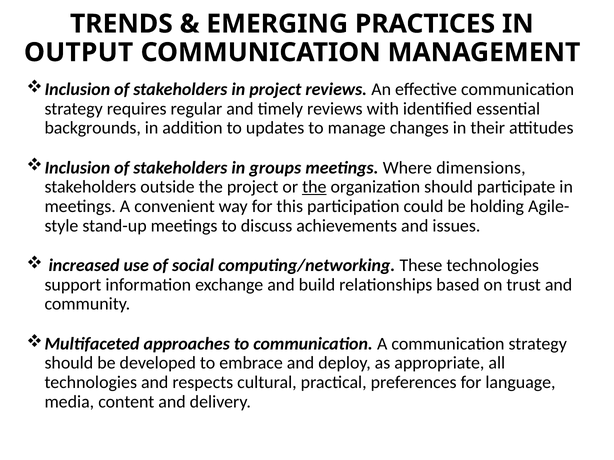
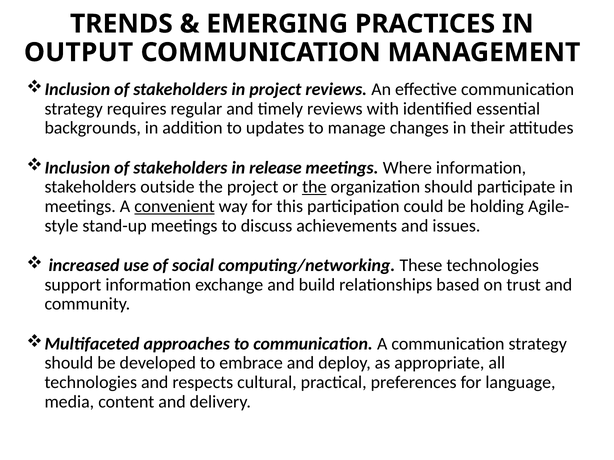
groups: groups -> release
Where dimensions: dimensions -> information
convenient underline: none -> present
